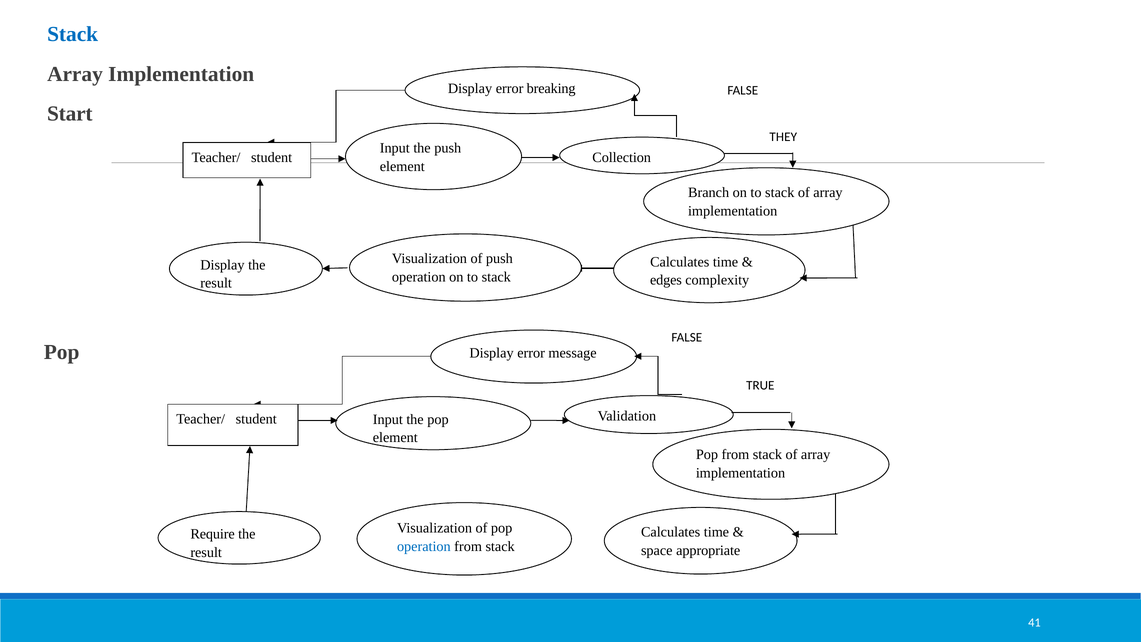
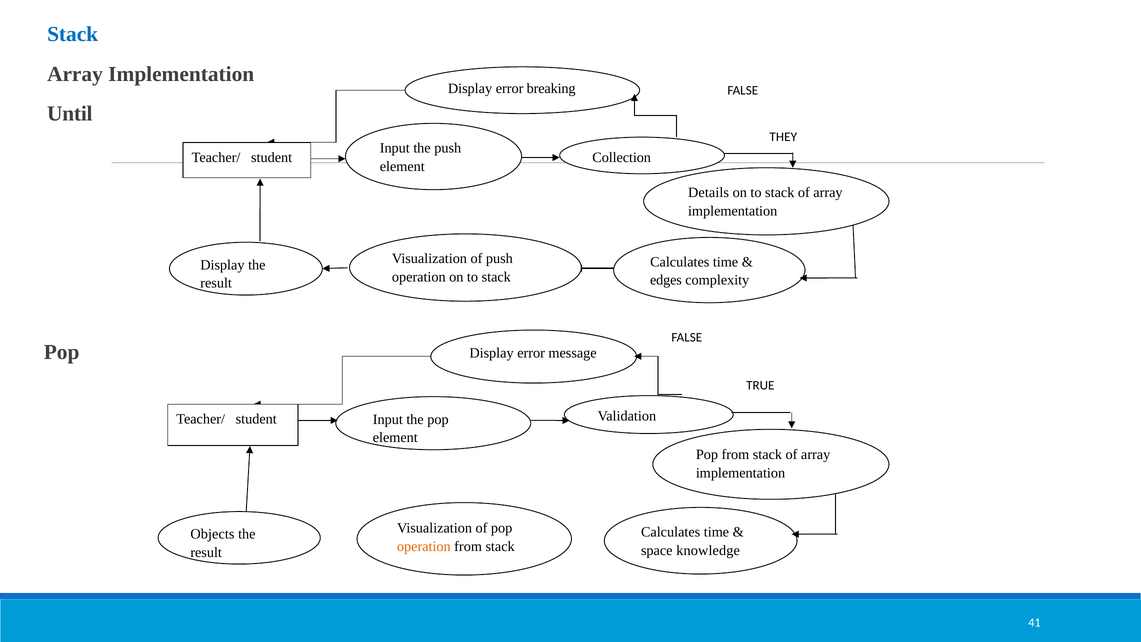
Start: Start -> Until
Branch: Branch -> Details
Require: Require -> Objects
operation at (424, 546) colour: blue -> orange
appropriate: appropriate -> knowledge
